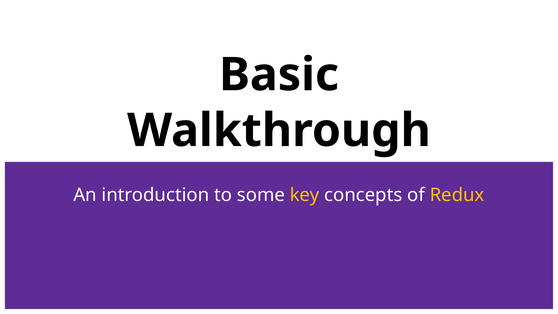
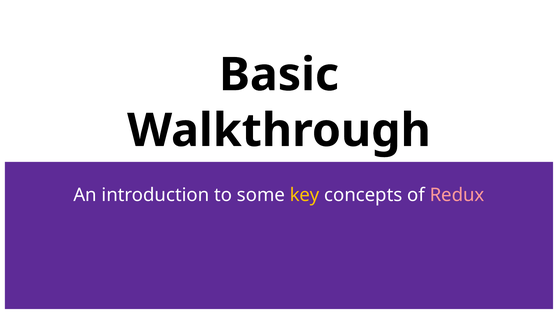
Redux colour: yellow -> pink
